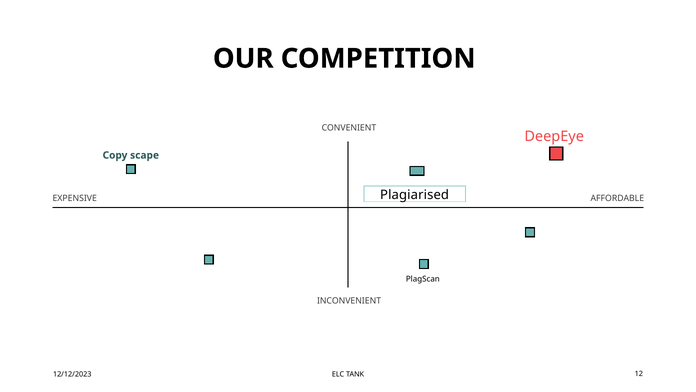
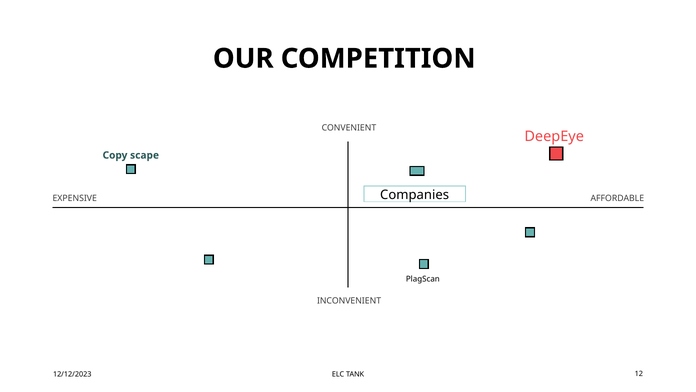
Plagiarised: Plagiarised -> Companies
